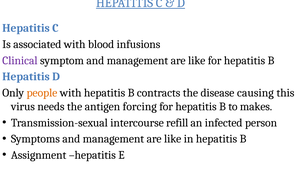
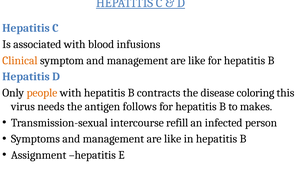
Clinical colour: purple -> orange
causing: causing -> coloring
forcing: forcing -> follows
